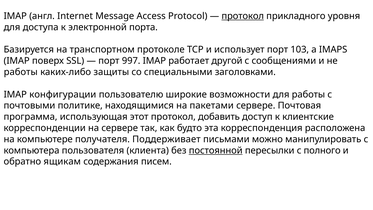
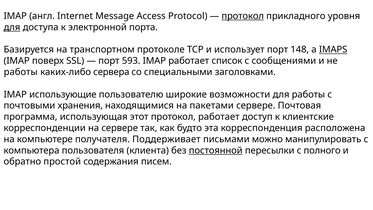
для at (12, 27) underline: none -> present
103: 103 -> 148
IMAPS underline: none -> present
997: 997 -> 593
другой: другой -> список
защиты: защиты -> сервера
конфигурации: конфигурации -> использующие
политике: политике -> хранения
протокол добавить: добавить -> работает
ящикам: ящикам -> простой
